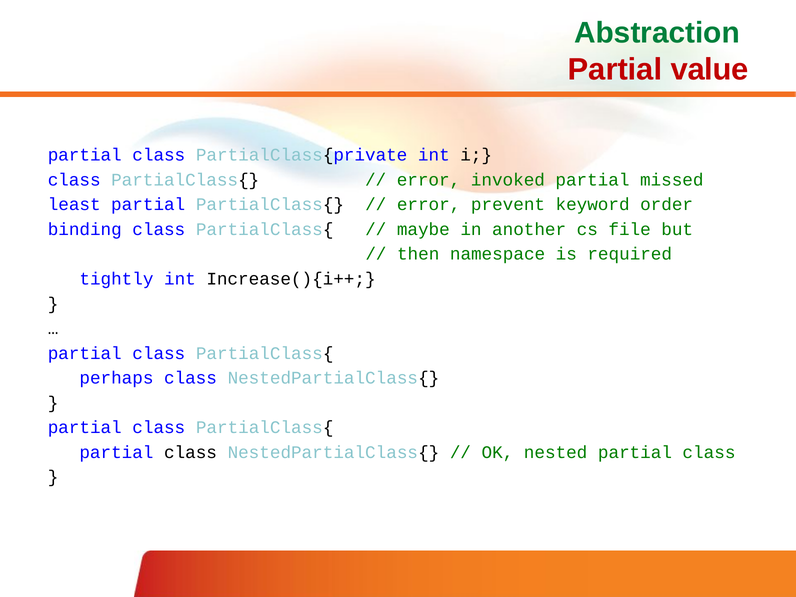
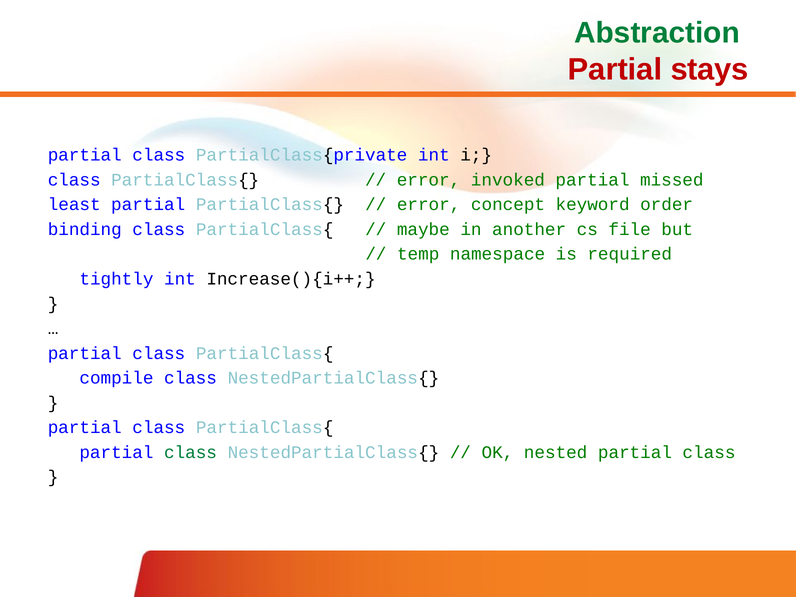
value: value -> stays
prevent: prevent -> concept
then: then -> temp
perhaps: perhaps -> compile
class at (190, 452) colour: black -> green
